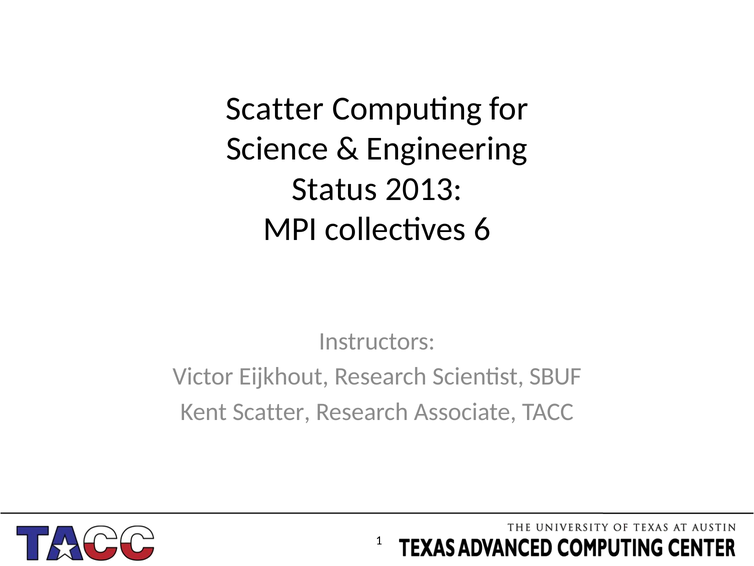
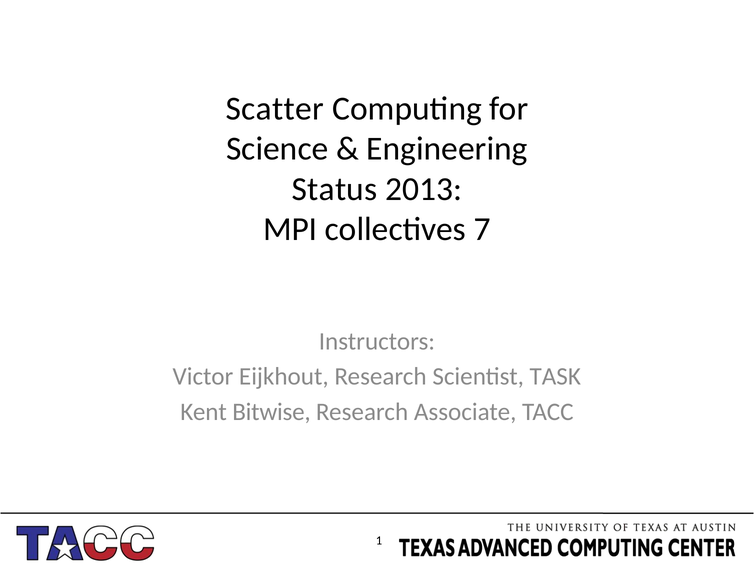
6: 6 -> 7
SBUF: SBUF -> TASK
Kent Scatter: Scatter -> Bitwise
